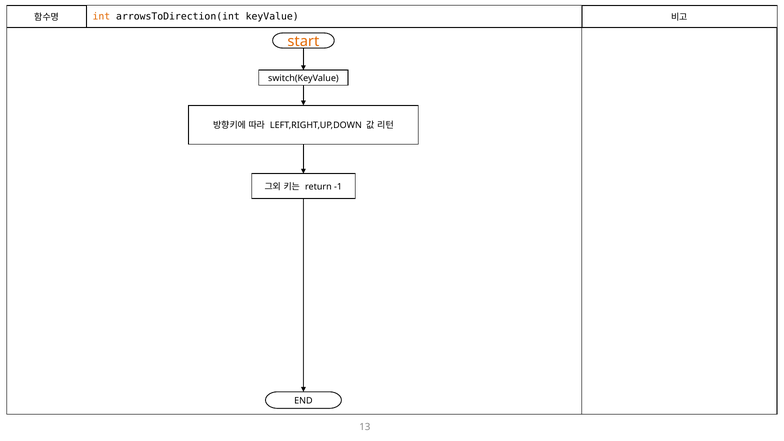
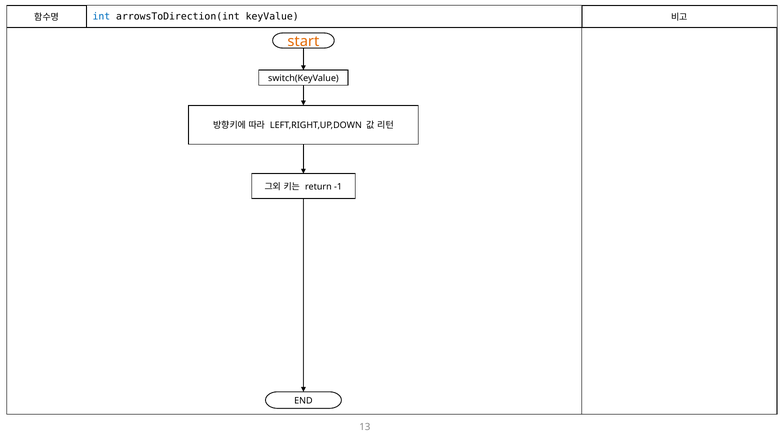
int colour: orange -> blue
